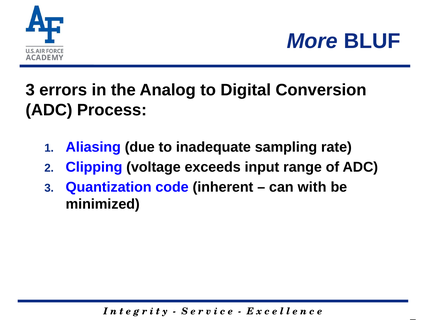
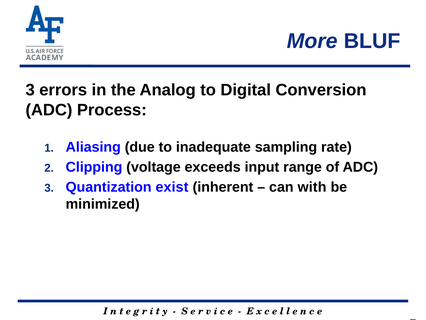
code: code -> exist
